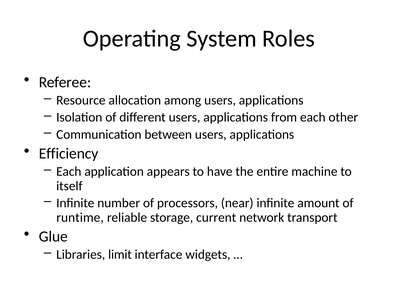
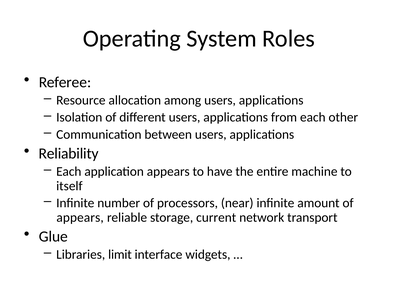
Efficiency: Efficiency -> Reliability
runtime at (80, 217): runtime -> appears
